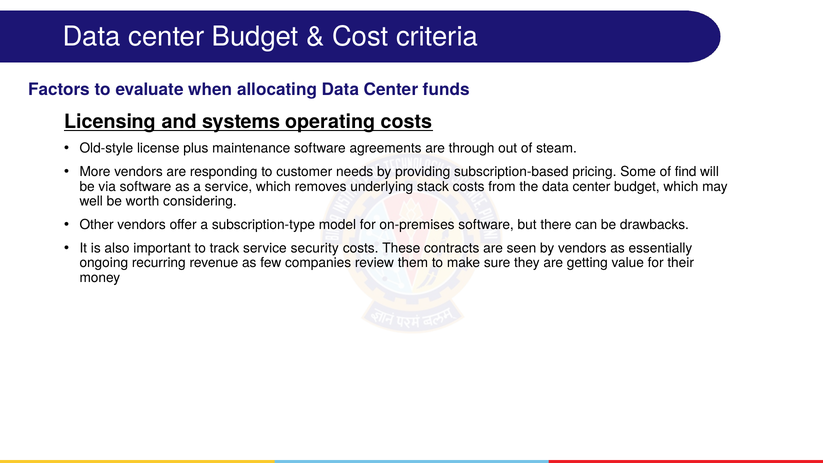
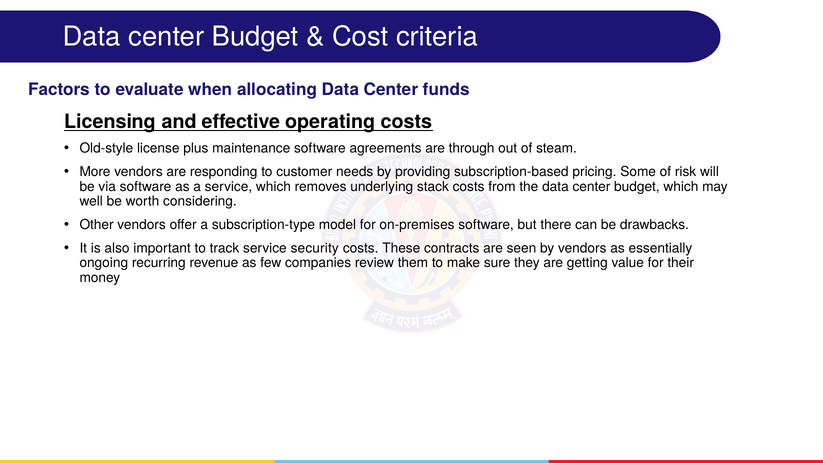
systems: systems -> effective
find: find -> risk
